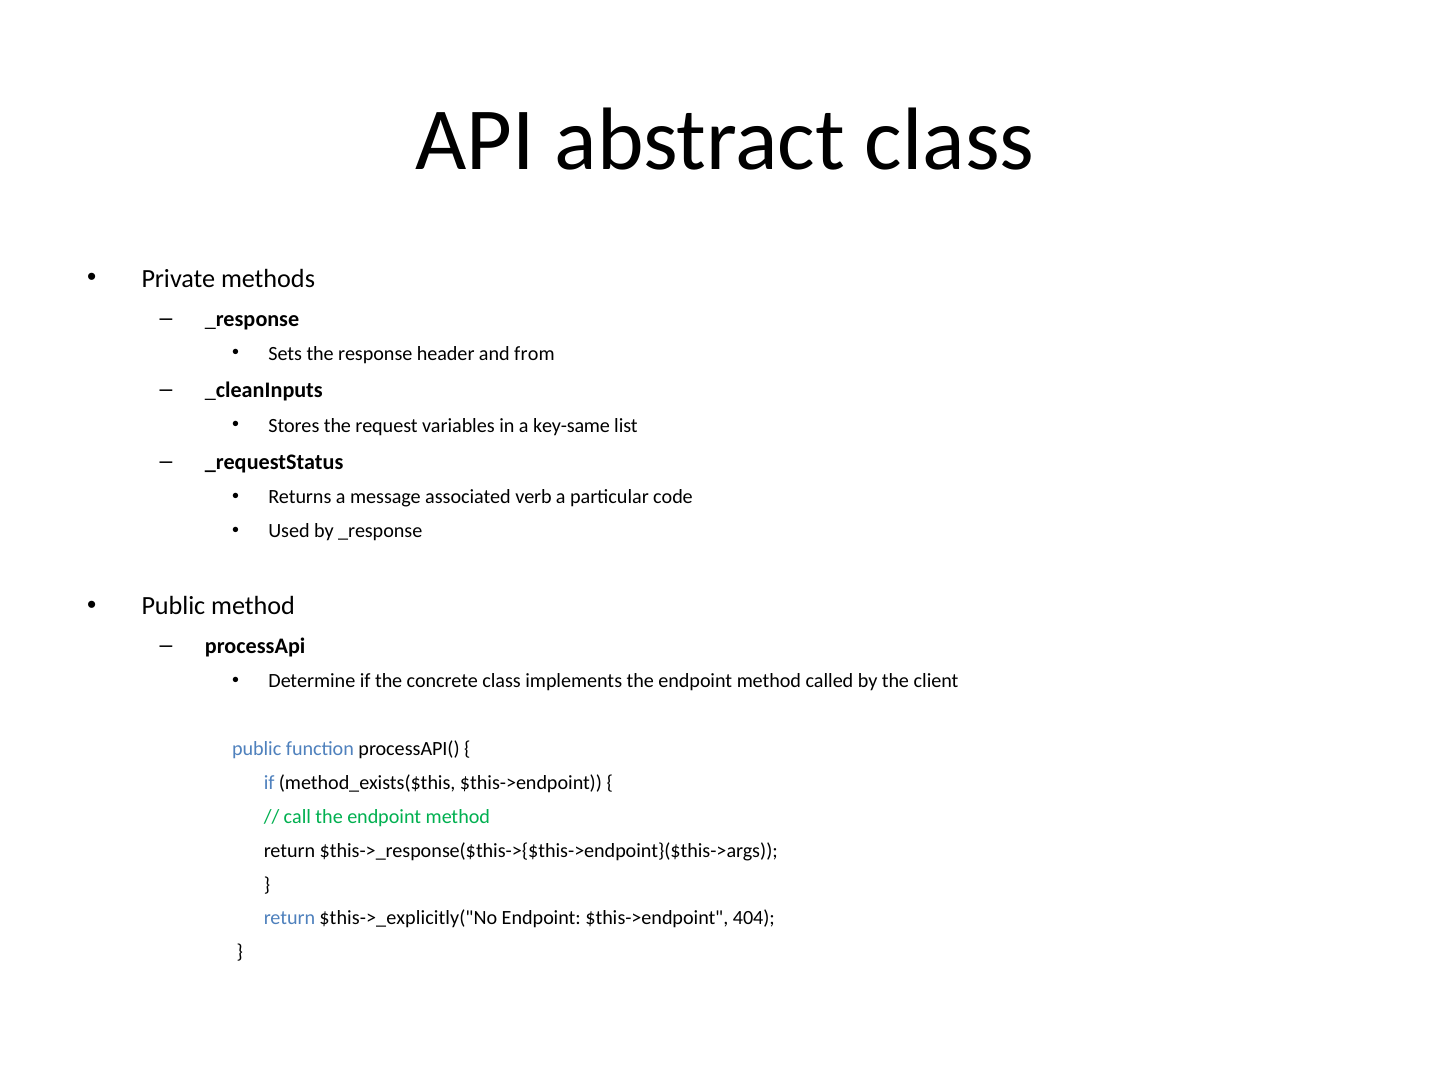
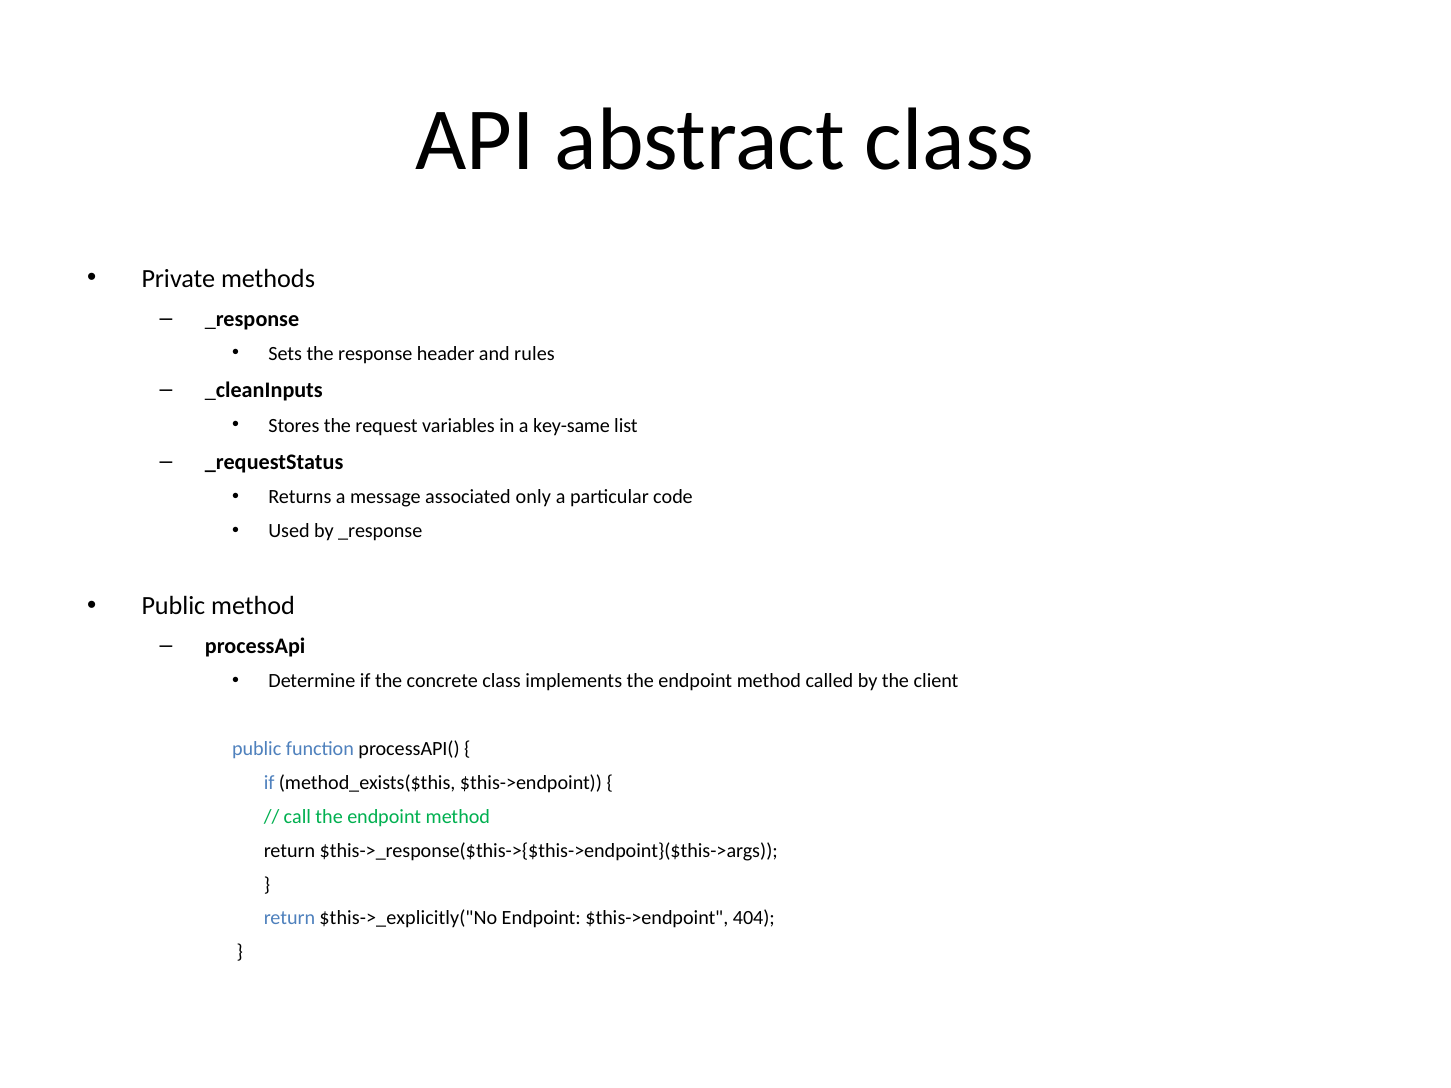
from: from -> rules
verb: verb -> only
